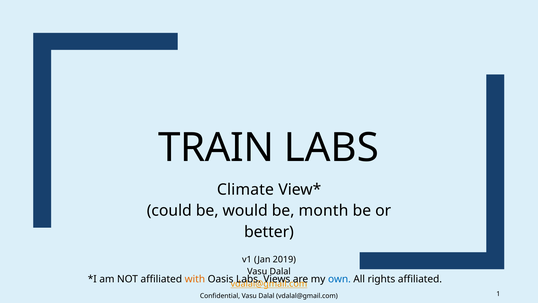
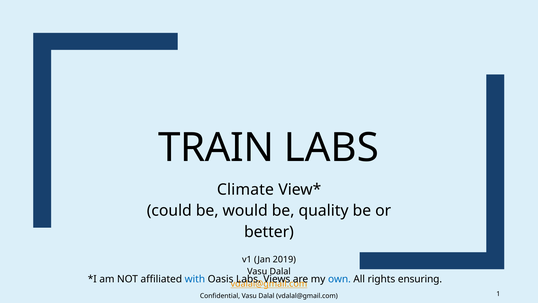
month: month -> quality
with colour: orange -> blue
rights affiliated: affiliated -> ensuring
